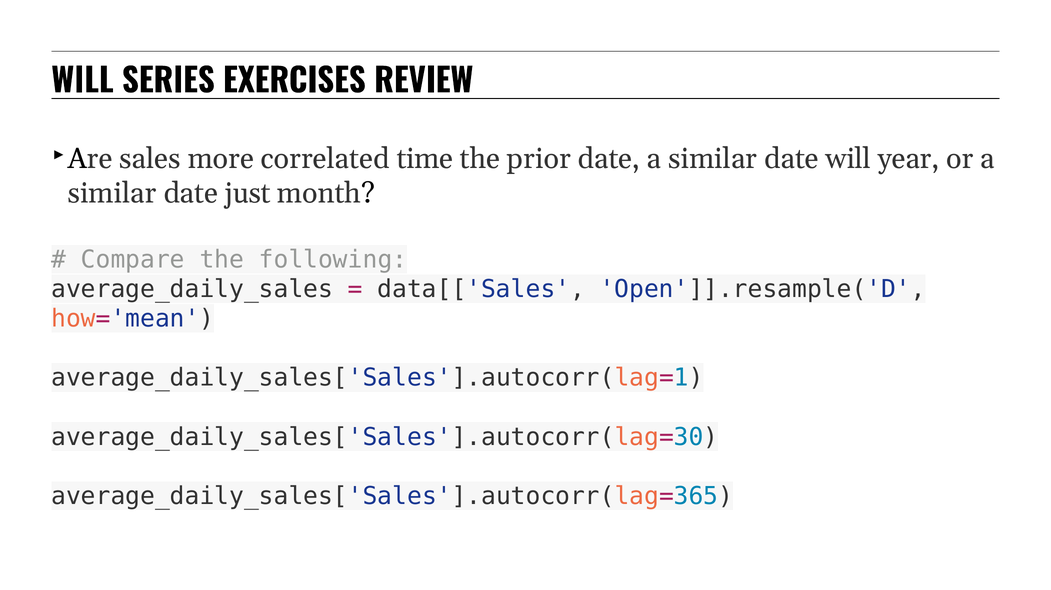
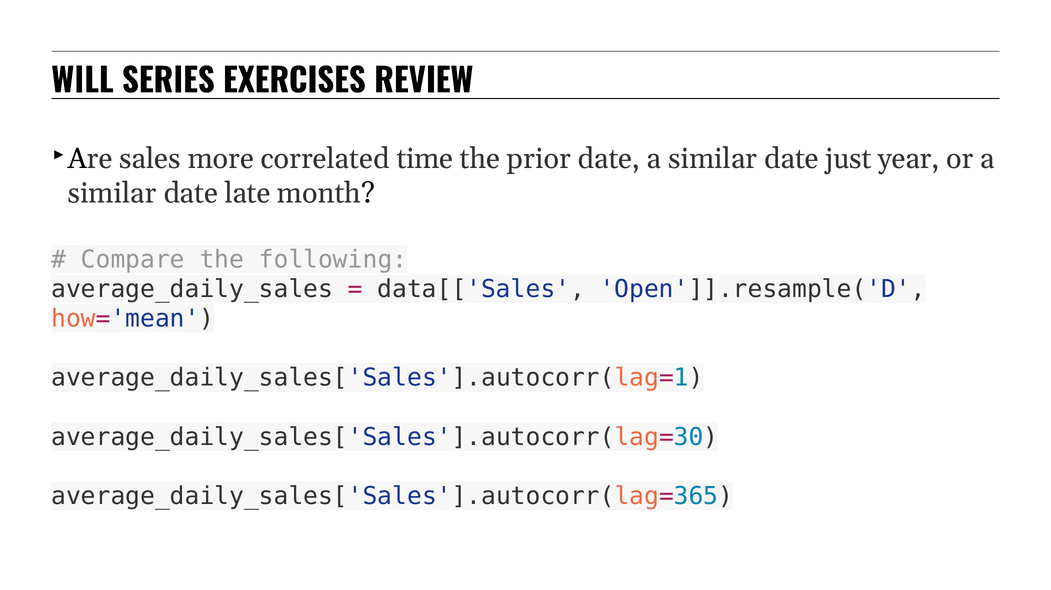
date will: will -> just
just: just -> late
